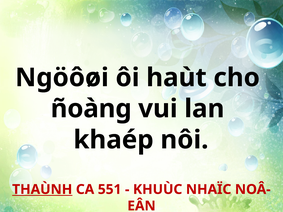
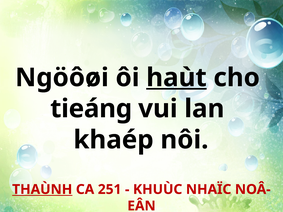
haùt underline: none -> present
ñoàng: ñoàng -> tieáng
551: 551 -> 251
